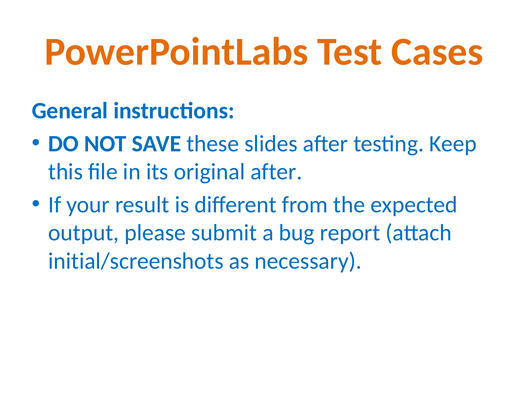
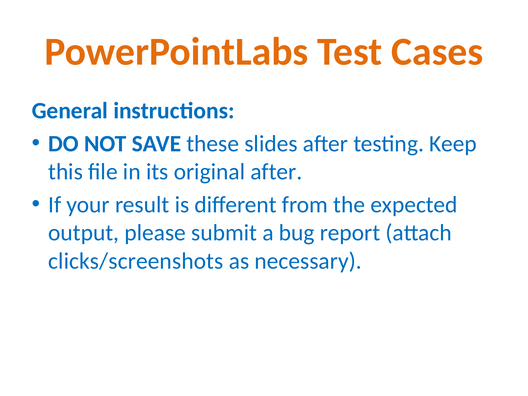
initial/screenshots: initial/screenshots -> clicks/screenshots
